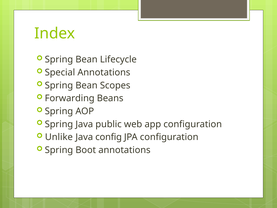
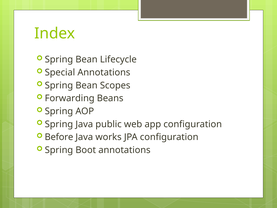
Unlike: Unlike -> Before
config: config -> works
